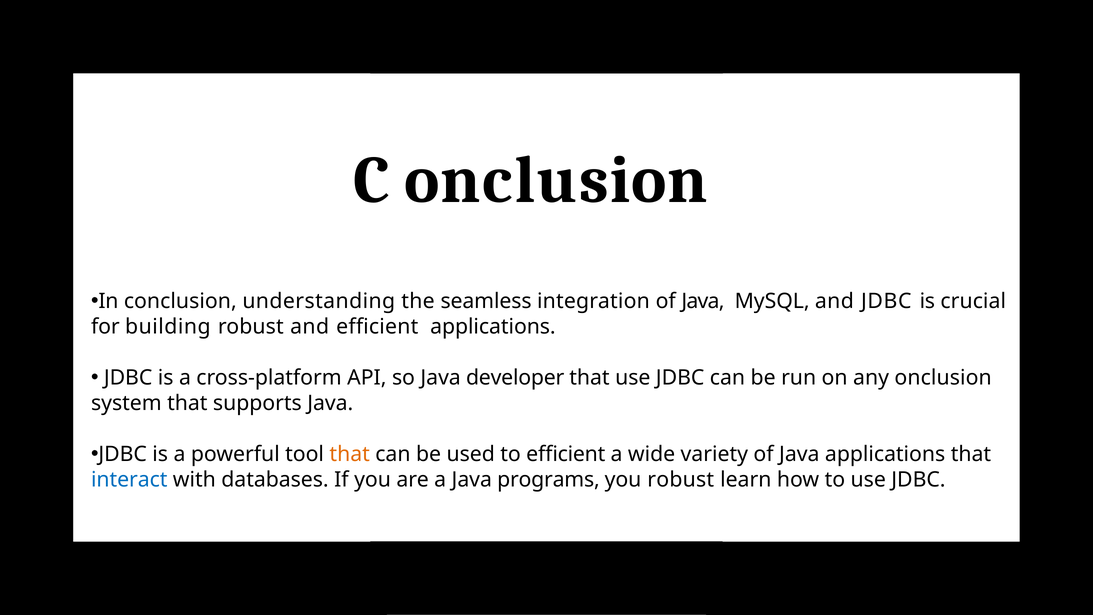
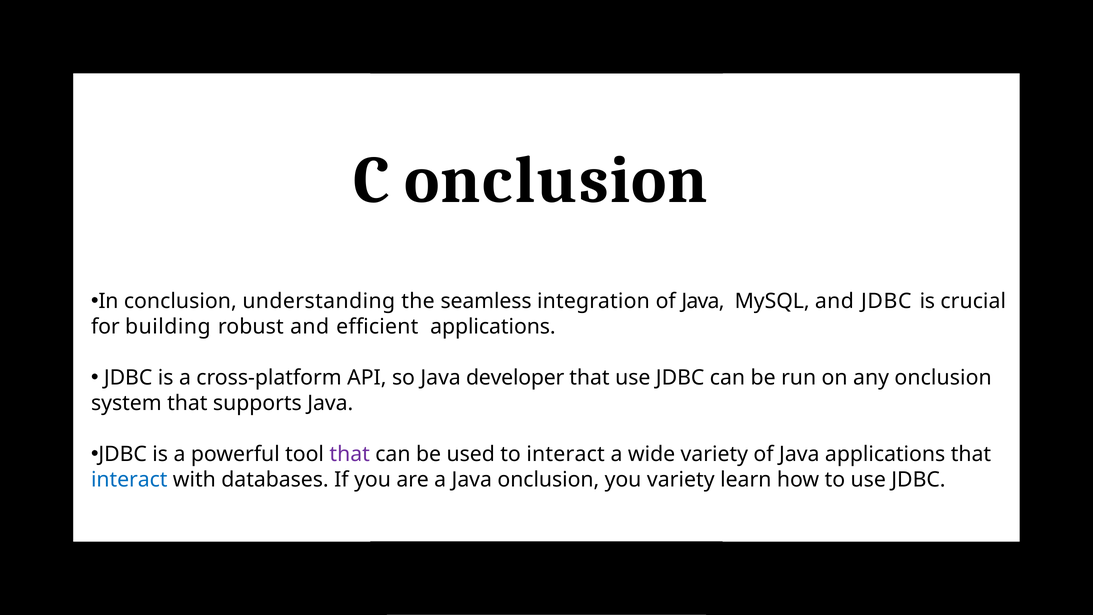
that at (350, 454) colour: orange -> purple
to efﬁcient: efﬁcient -> interact
Java programs: programs -> onclusion
you robust: robust -> variety
